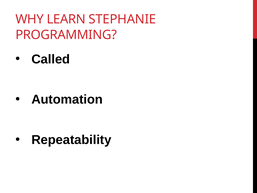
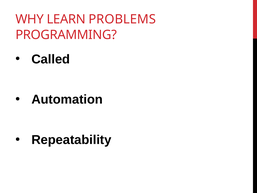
STEPHANIE: STEPHANIE -> PROBLEMS
